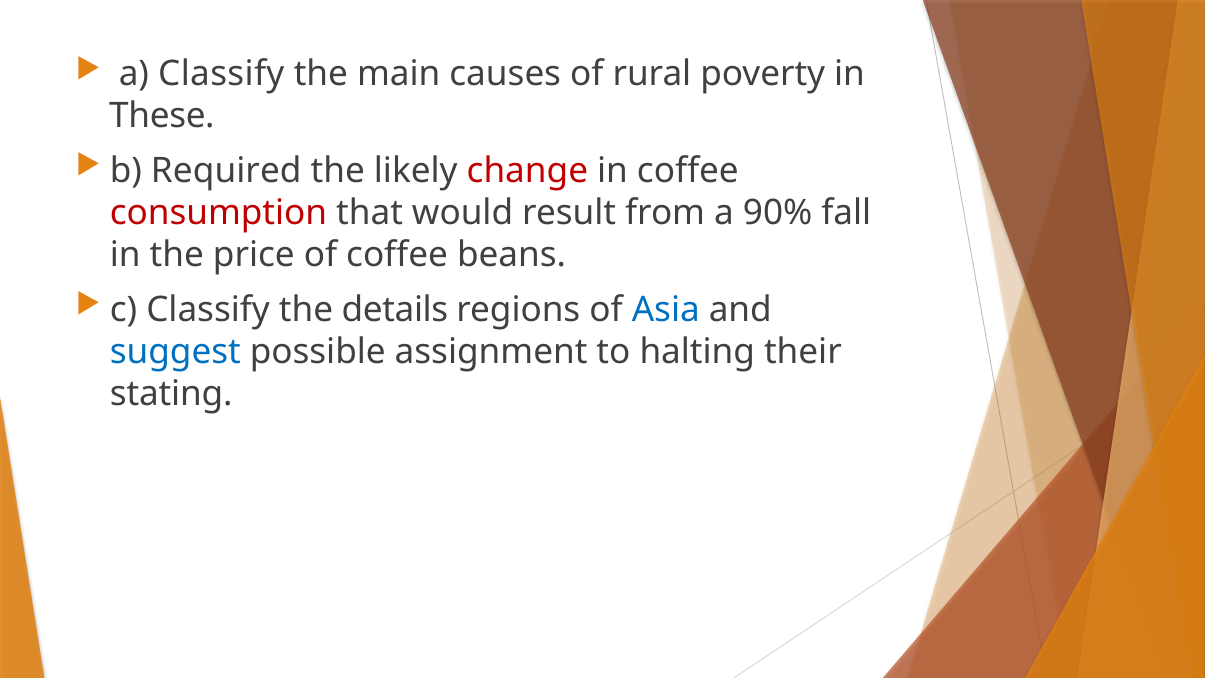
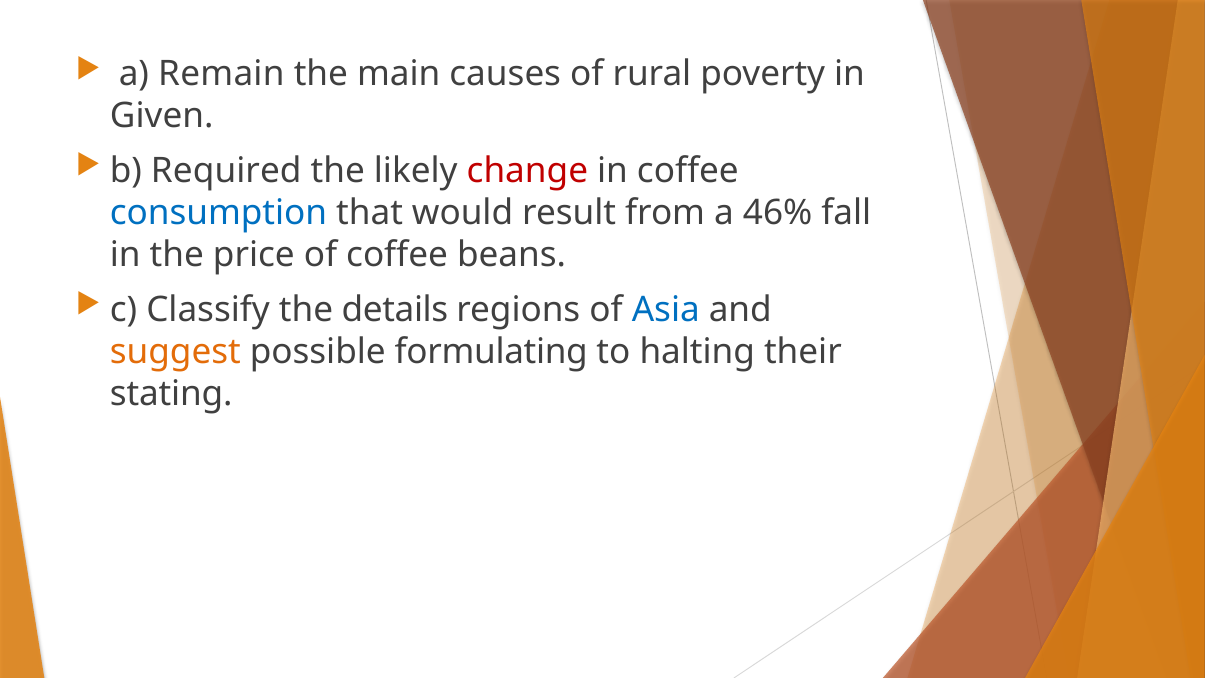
a Classify: Classify -> Remain
These: These -> Given
consumption colour: red -> blue
90%: 90% -> 46%
suggest colour: blue -> orange
assignment: assignment -> formulating
